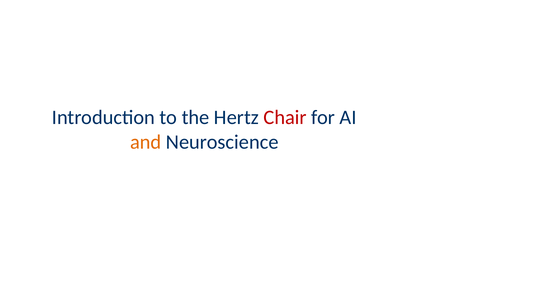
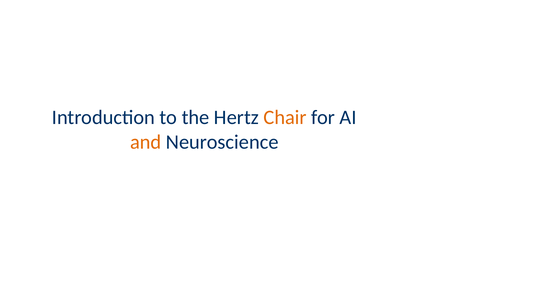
Chair colour: red -> orange
